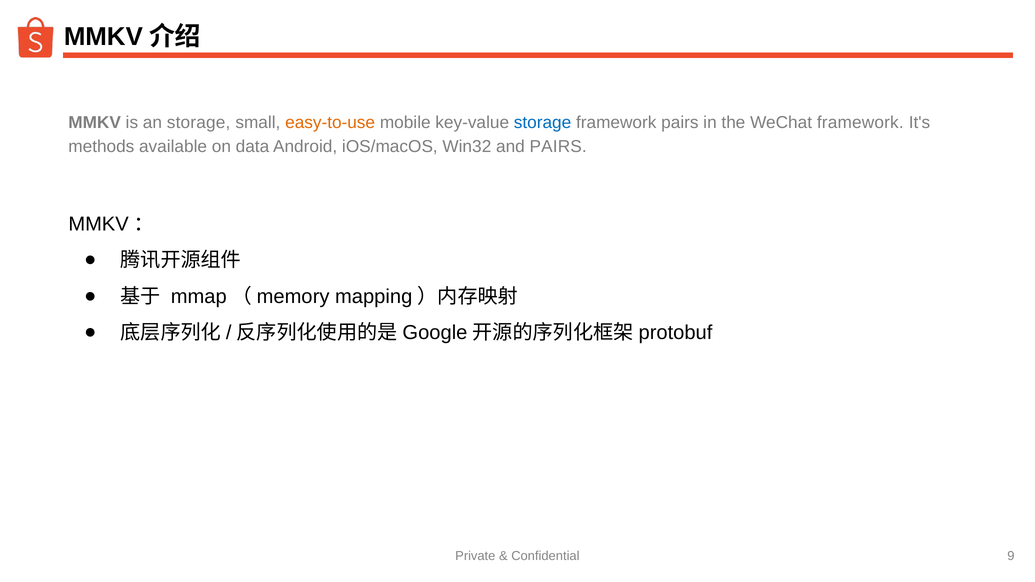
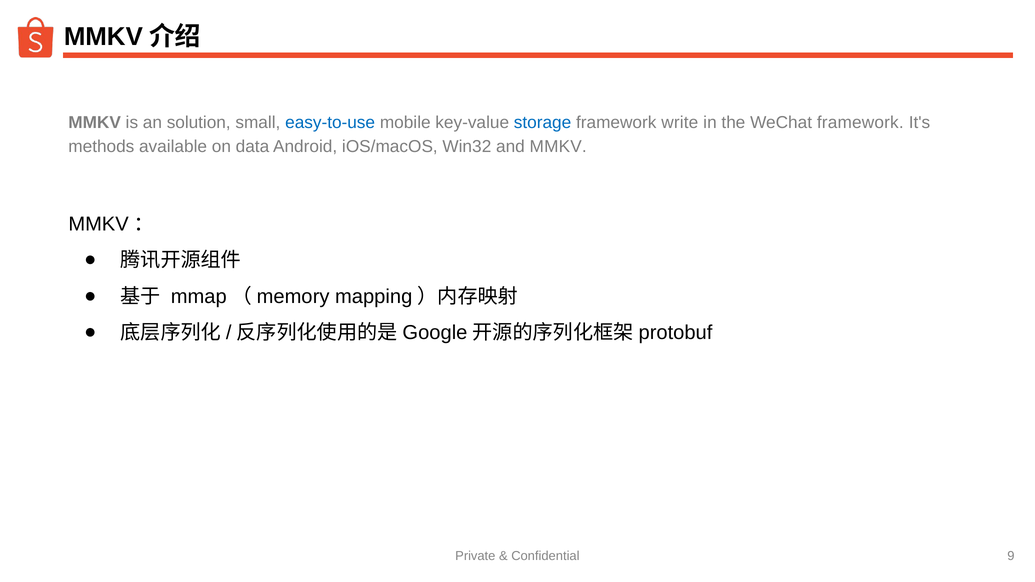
an storage: storage -> solution
easy-to-use colour: orange -> blue
framework pairs: pairs -> write
and PAIRS: PAIRS -> MMKV
